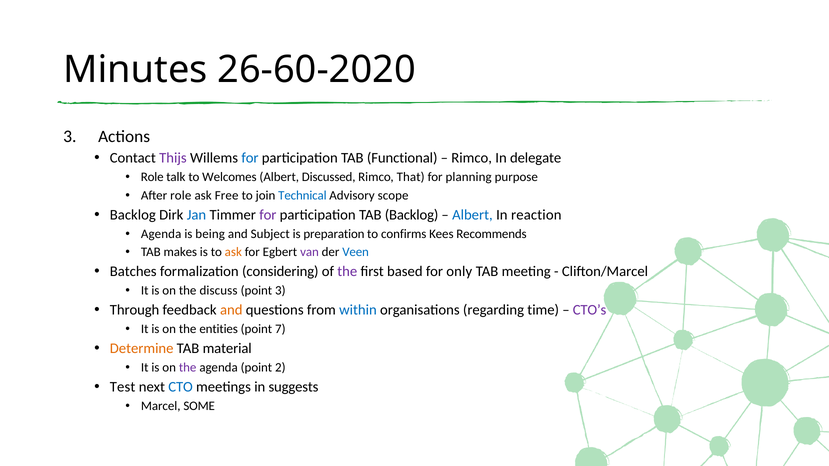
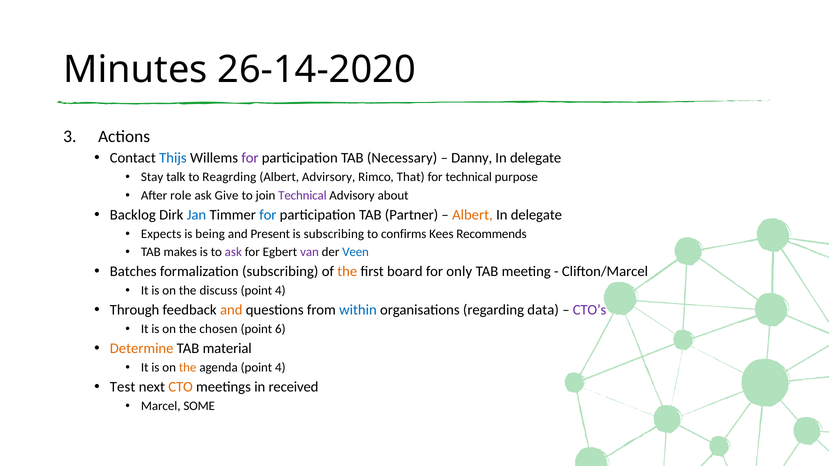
26-60-2020: 26-60-2020 -> 26-14-2020
Thijs colour: purple -> blue
for at (250, 158) colour: blue -> purple
Functional: Functional -> Necessary
Rimco at (472, 158): Rimco -> Danny
Role at (152, 177): Role -> Stay
Welcomes: Welcomes -> Reagrding
Discussed: Discussed -> Advirsory
for planning: planning -> technical
Free: Free -> Give
Technical at (302, 196) colour: blue -> purple
scope: scope -> about
for at (268, 215) colour: purple -> blue
TAB Backlog: Backlog -> Partner
Albert at (472, 215) colour: blue -> orange
reaction at (536, 215): reaction -> delegate
Agenda at (161, 234): Agenda -> Expects
Subject: Subject -> Present
is preparation: preparation -> subscribing
ask at (233, 252) colour: orange -> purple
formalization considering: considering -> subscribing
the at (347, 272) colour: purple -> orange
based: based -> board
3 at (280, 291): 3 -> 4
time: time -> data
entities: entities -> chosen
7: 7 -> 6
the at (188, 368) colour: purple -> orange
agenda point 2: 2 -> 4
CTO colour: blue -> orange
suggests: suggests -> received
